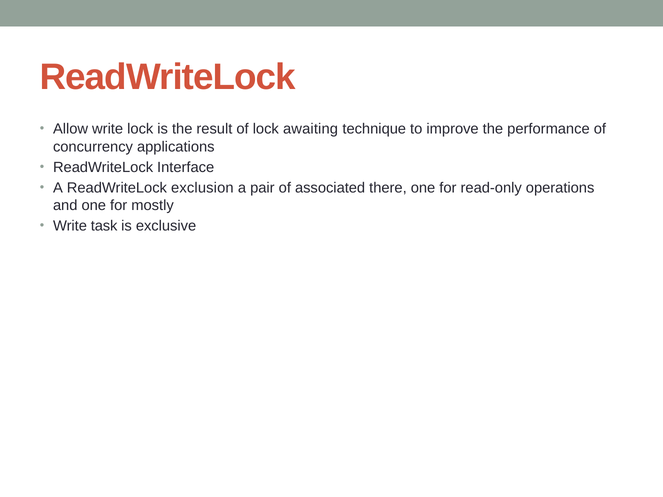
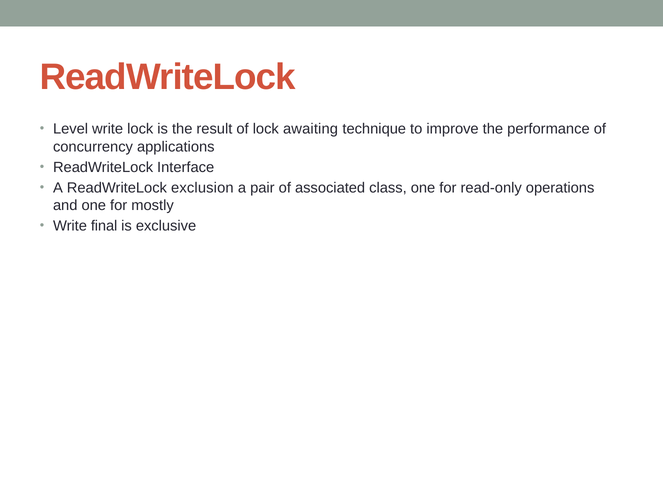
Allow: Allow -> Level
there: there -> class
task: task -> final
